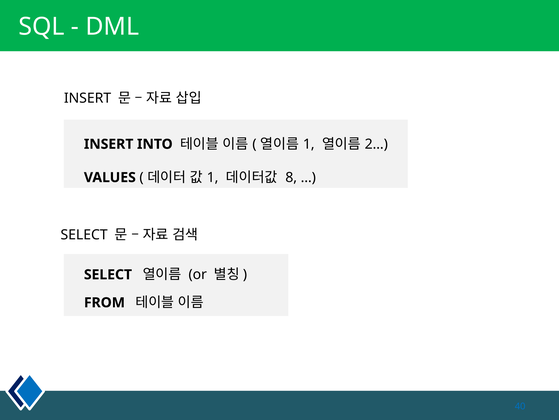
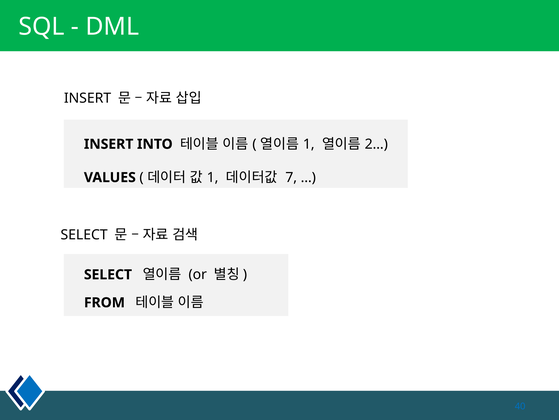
8: 8 -> 7
